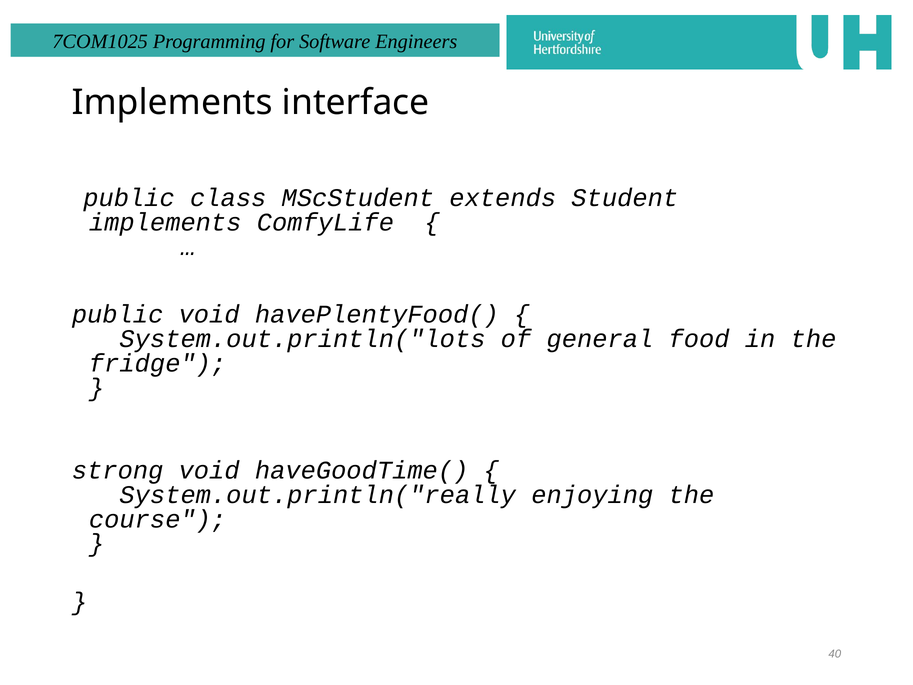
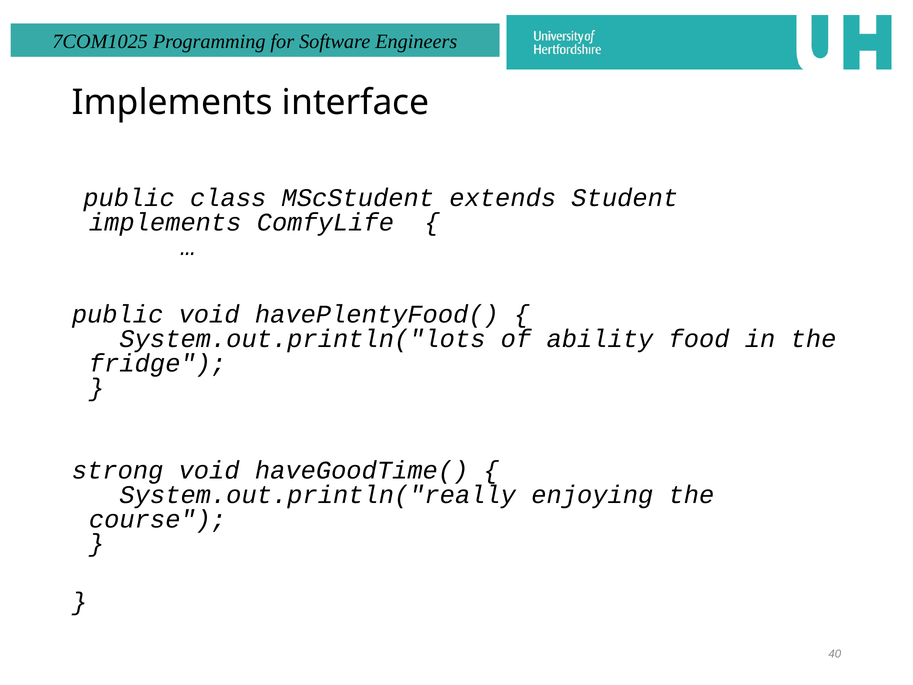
general: general -> ability
